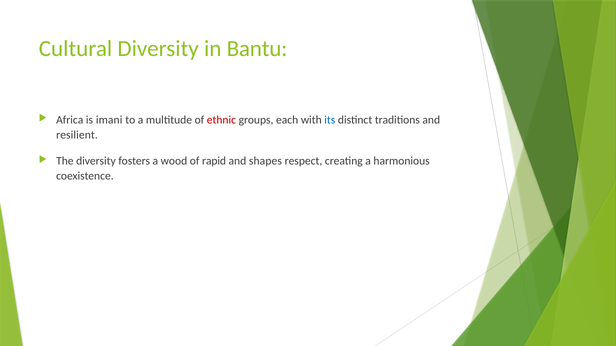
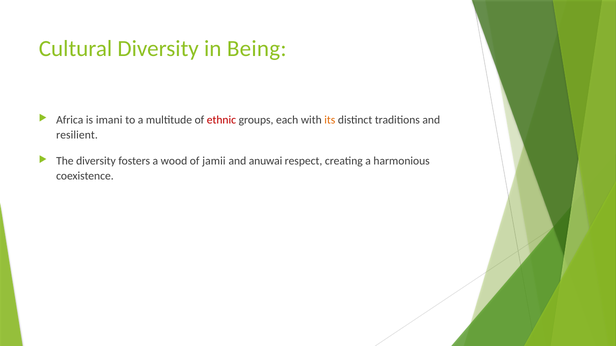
Bantu: Bantu -> Being
its colour: blue -> orange
rapid: rapid -> jamii
shapes: shapes -> anuwai
